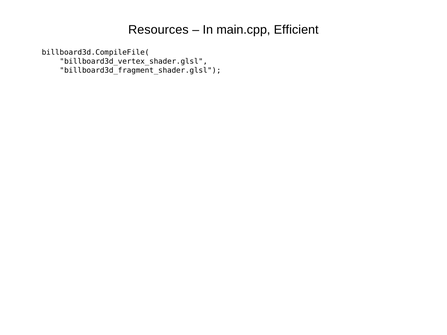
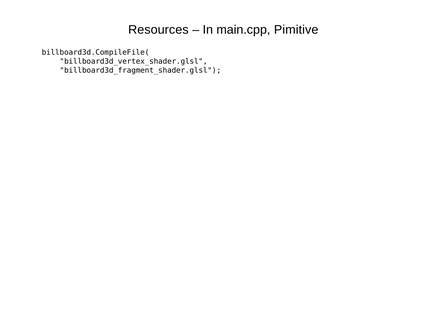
Efficient: Efficient -> Pimitive
